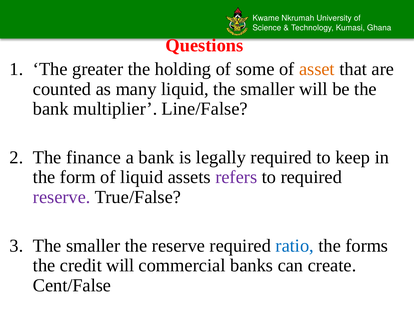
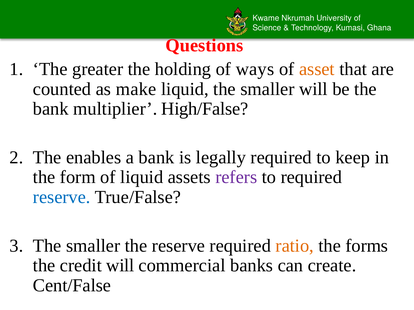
some: some -> ways
many: many -> make
Line/False: Line/False -> High/False
finance: finance -> enables
reserve at (62, 197) colour: purple -> blue
ratio colour: blue -> orange
